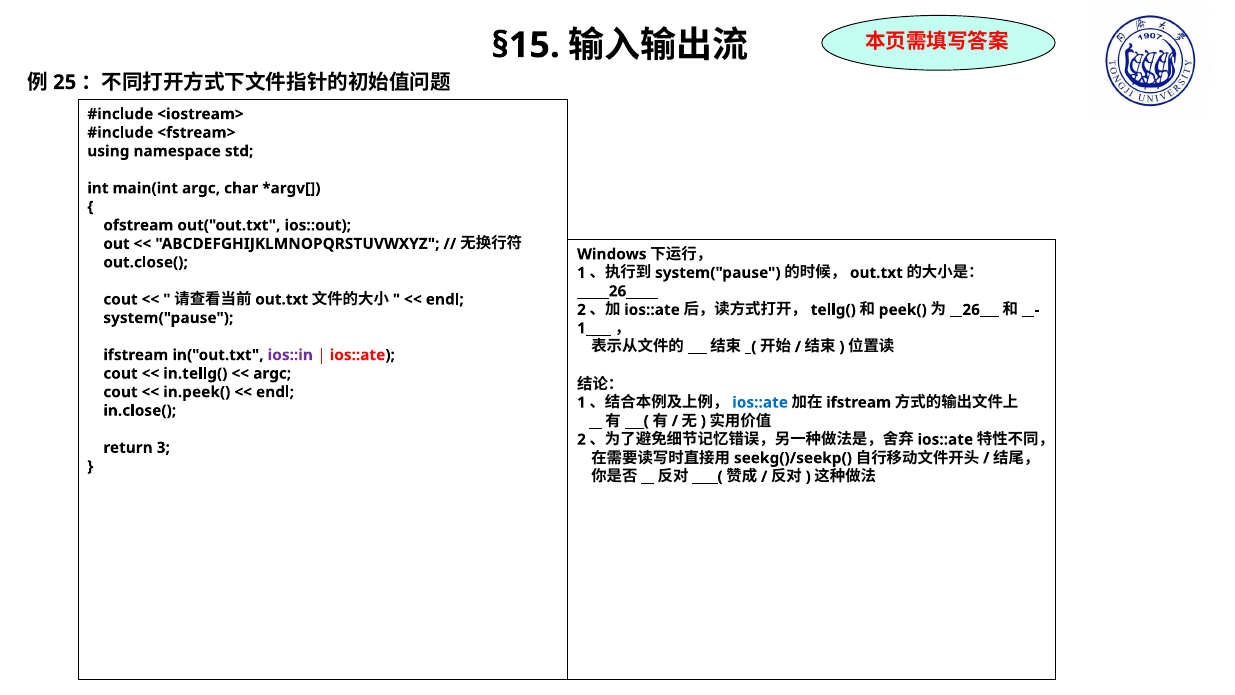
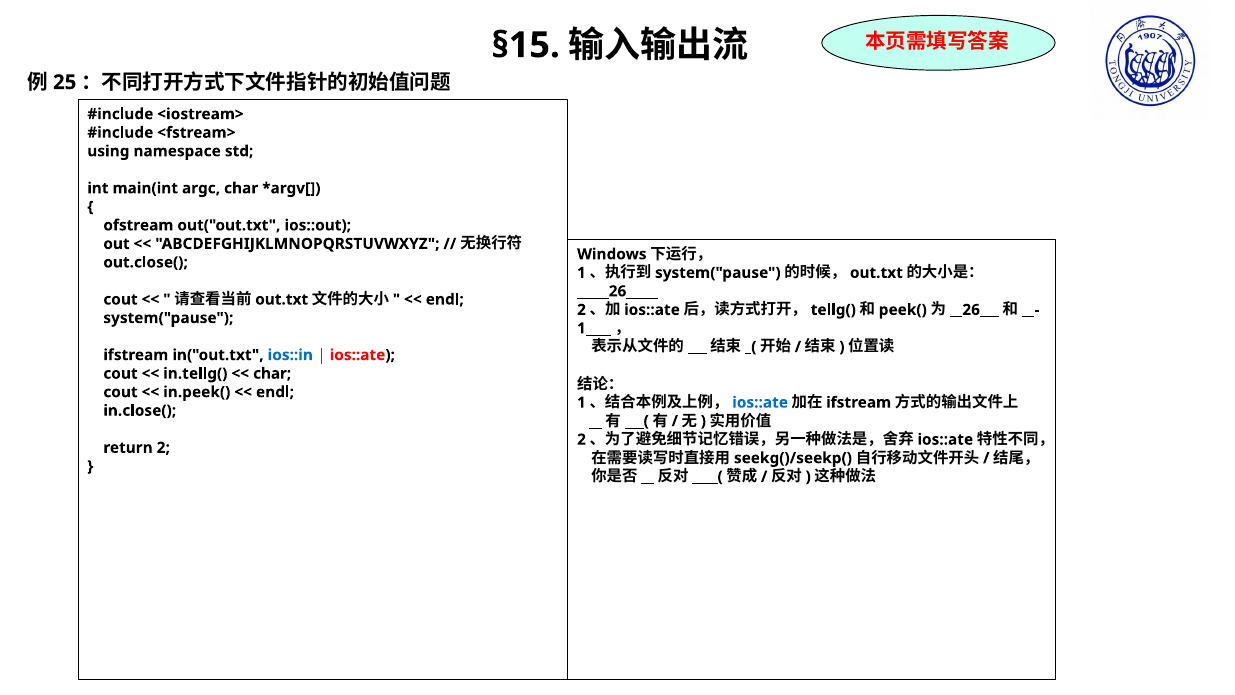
ios::in colour: purple -> blue
argc at (272, 373): argc -> char
return 3: 3 -> 2
